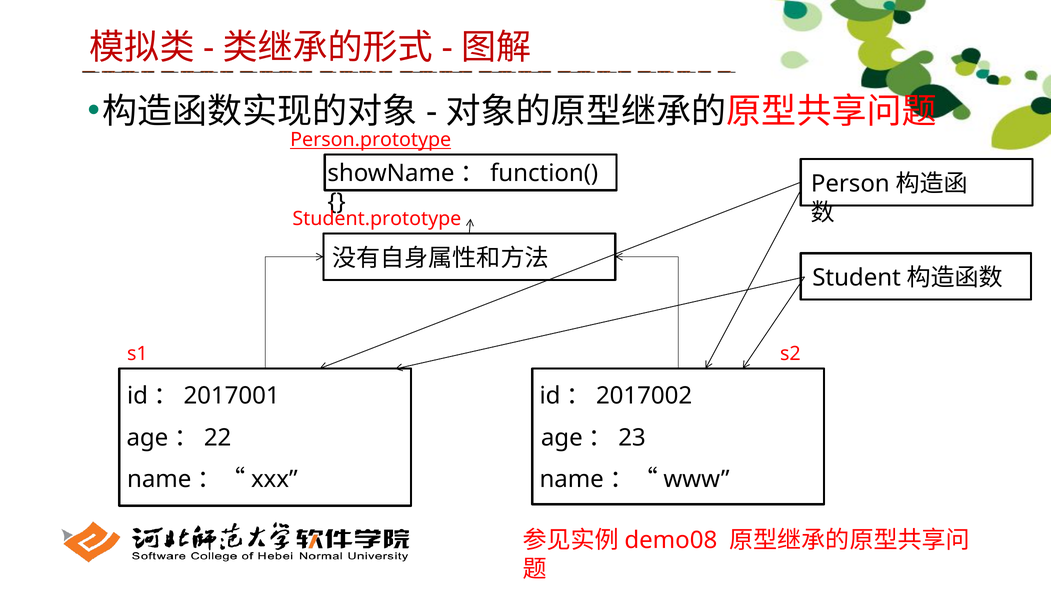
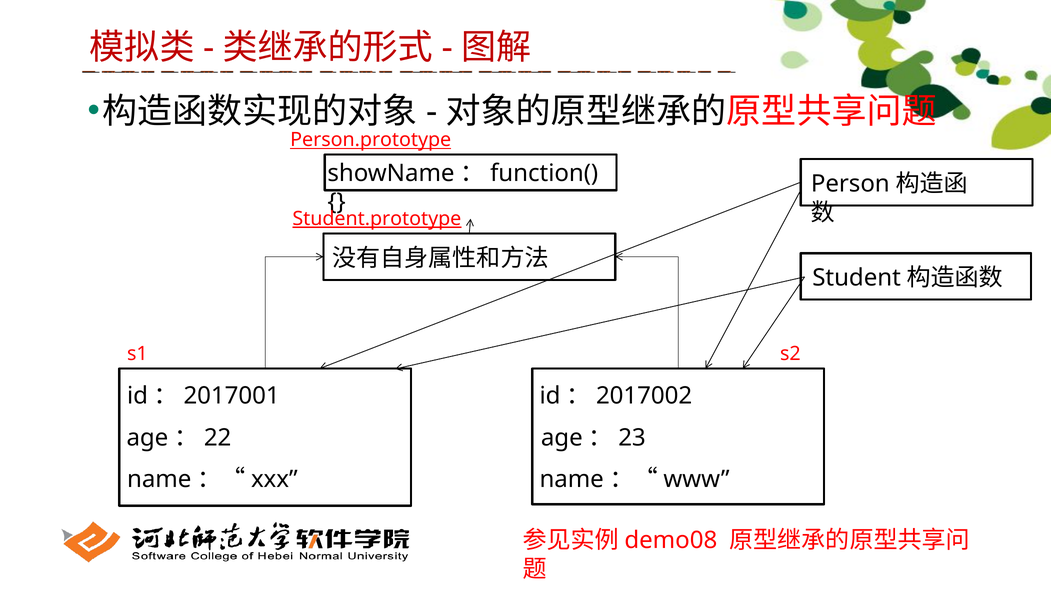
Student.prototype underline: none -> present
